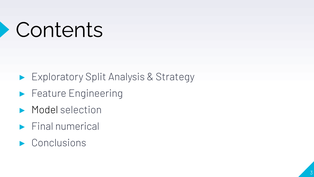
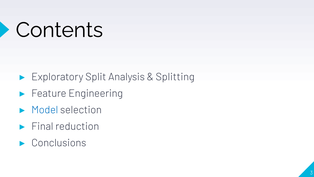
Strategy: Strategy -> Splitting
Model colour: black -> blue
numerical: numerical -> reduction
